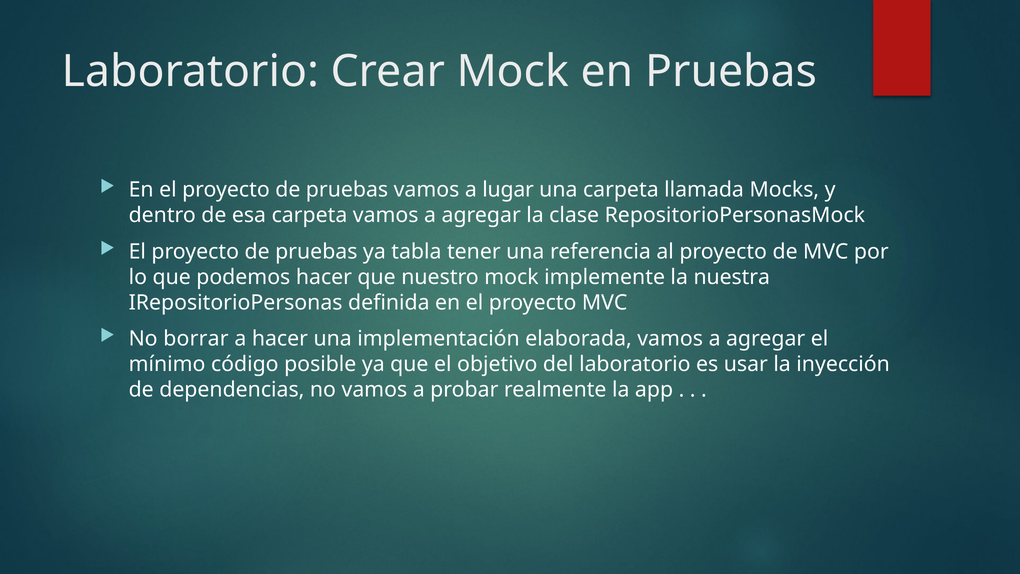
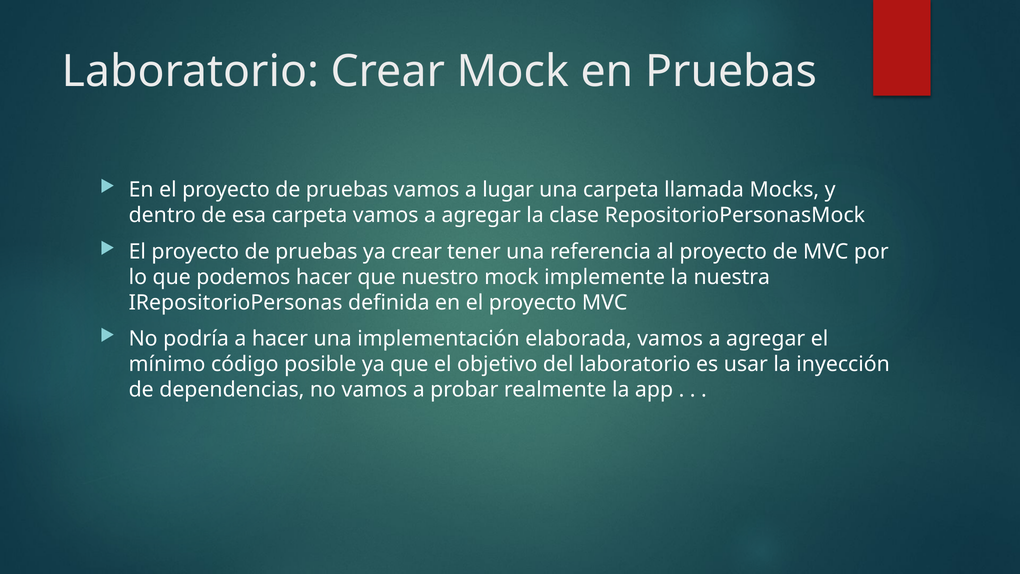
ya tabla: tabla -> crear
borrar: borrar -> podría
